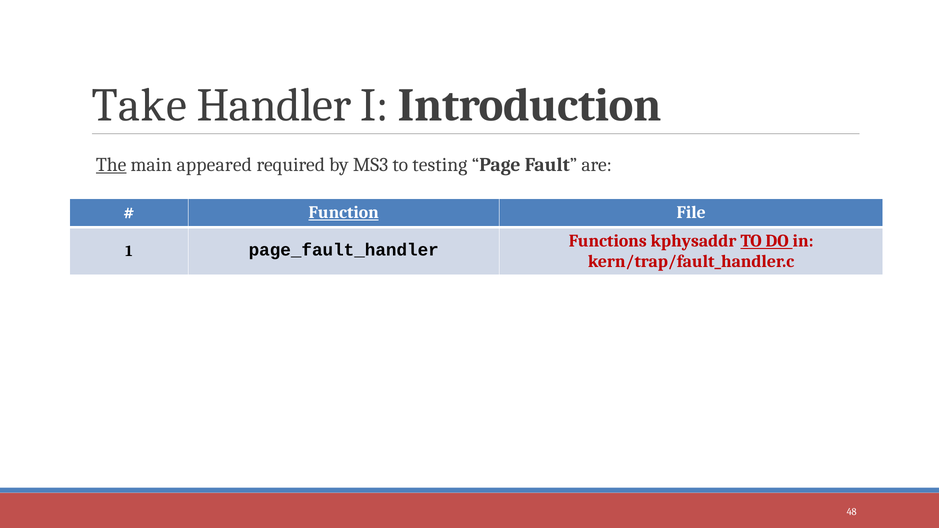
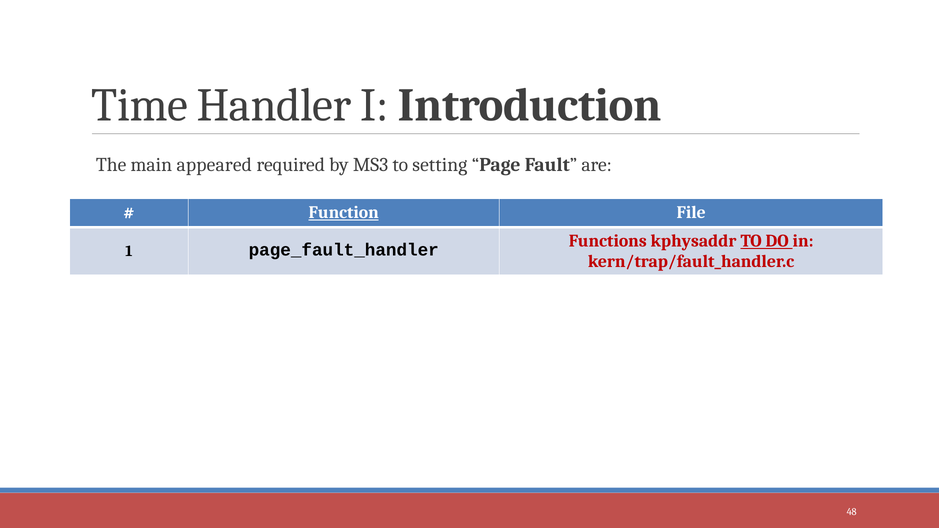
Take: Take -> Time
The underline: present -> none
testing: testing -> setting
